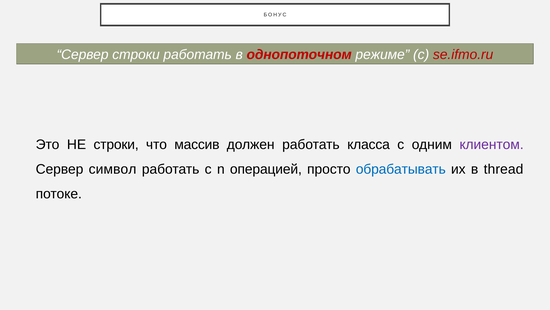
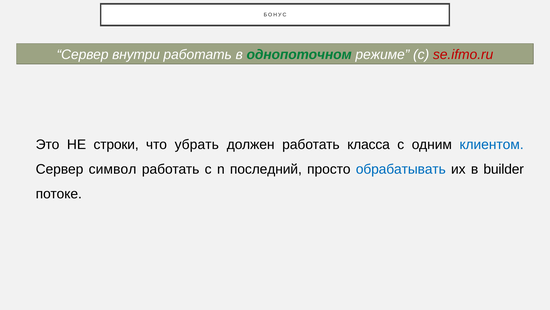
Сервер строки: строки -> внутри
однопоточном colour: red -> green
массив: массив -> убрать
клиентом colour: purple -> blue
операцией: операцией -> последний
thread: thread -> builder
